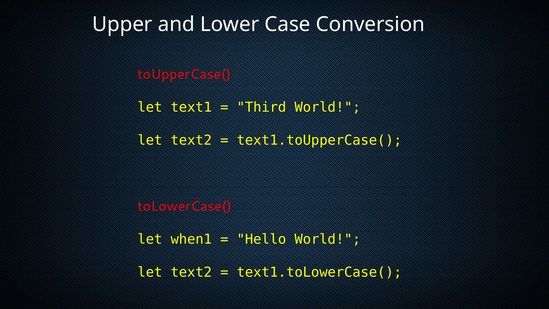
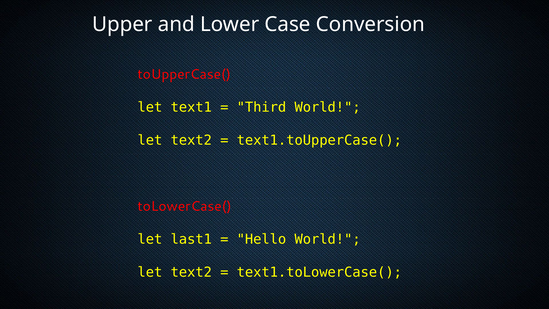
when1: when1 -> last1
